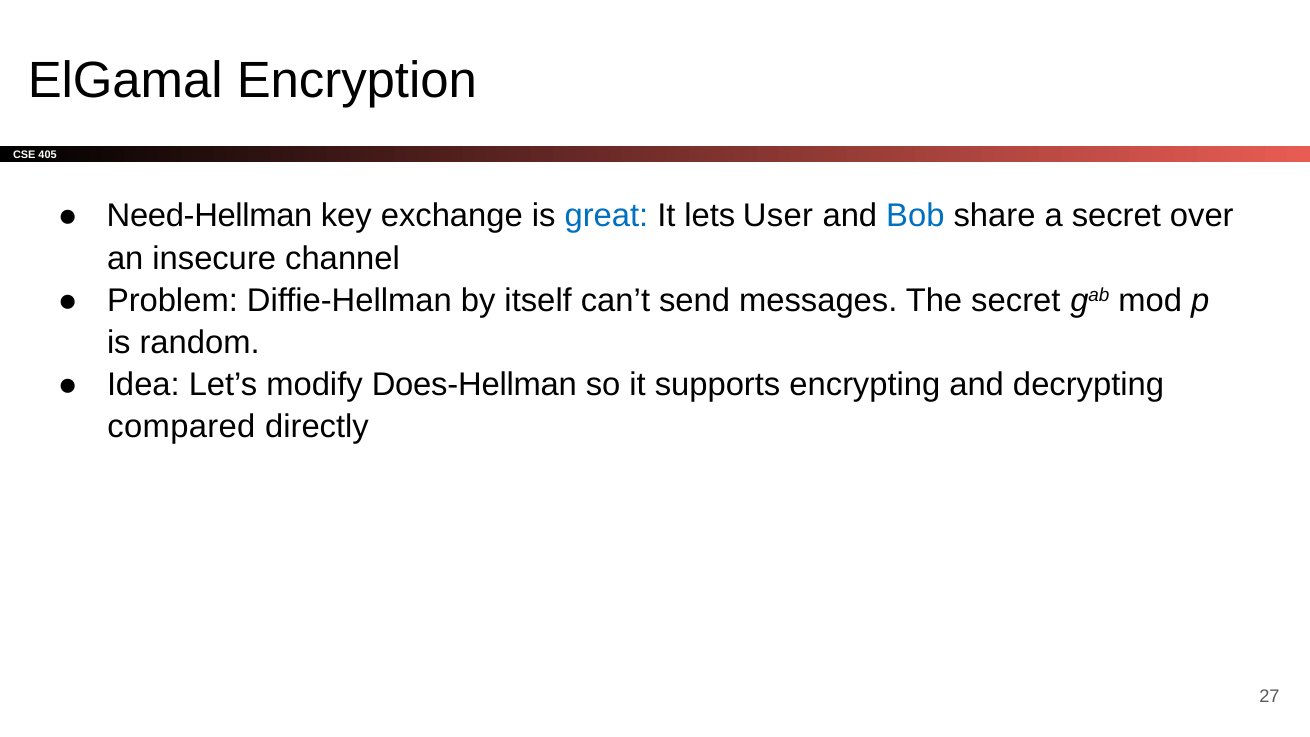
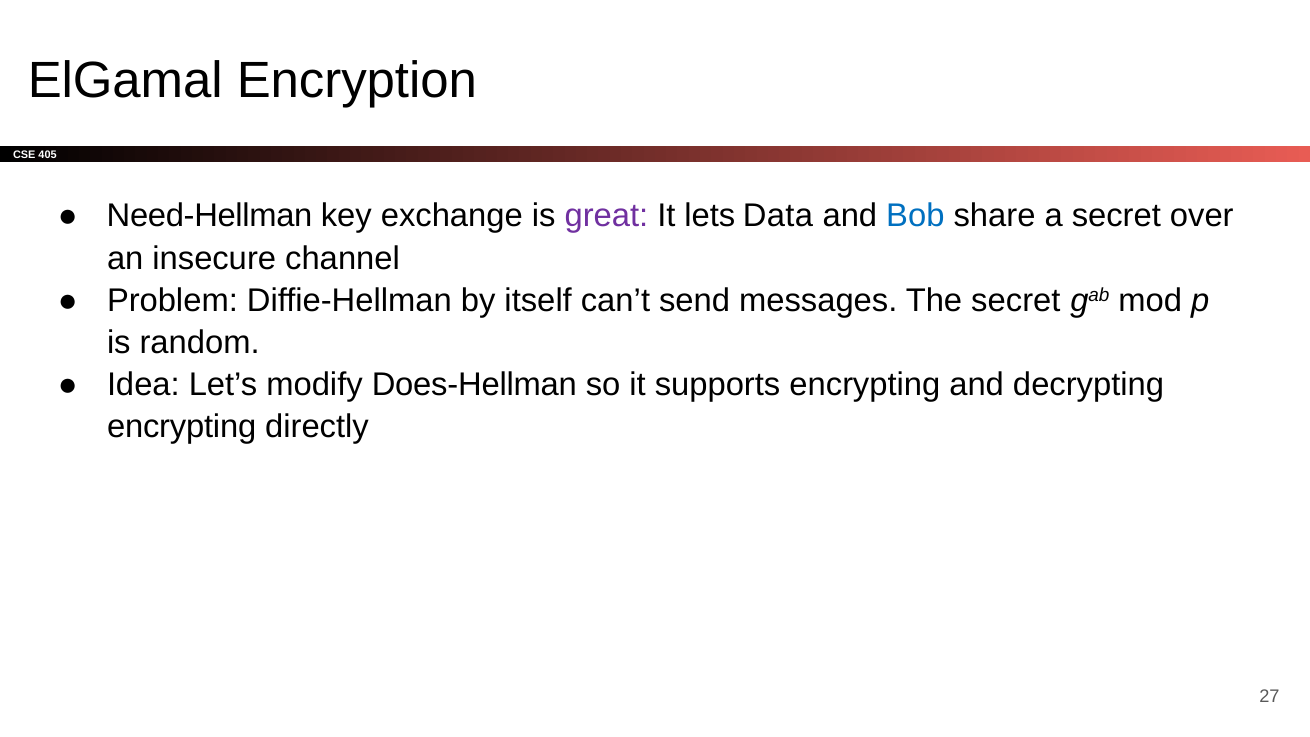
great colour: blue -> purple
User: User -> Data
compared at (181, 427): compared -> encrypting
